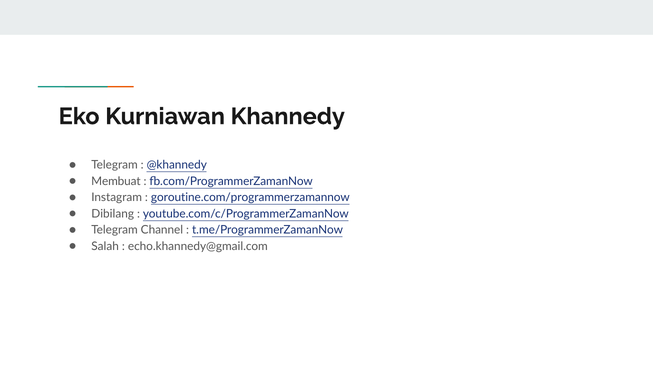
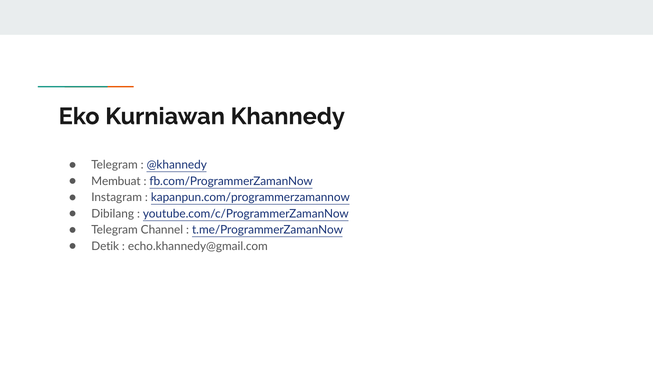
goroutine.com/programmerzamannow: goroutine.com/programmerzamannow -> kapanpun.com/programmerzamannow
Salah: Salah -> Detik
